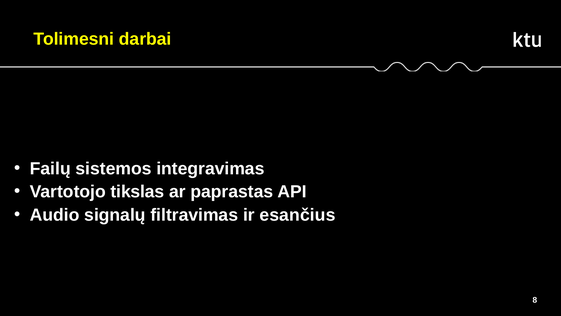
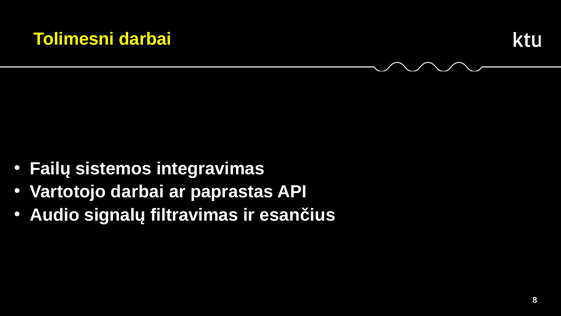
Vartotojo tikslas: tikslas -> darbai
